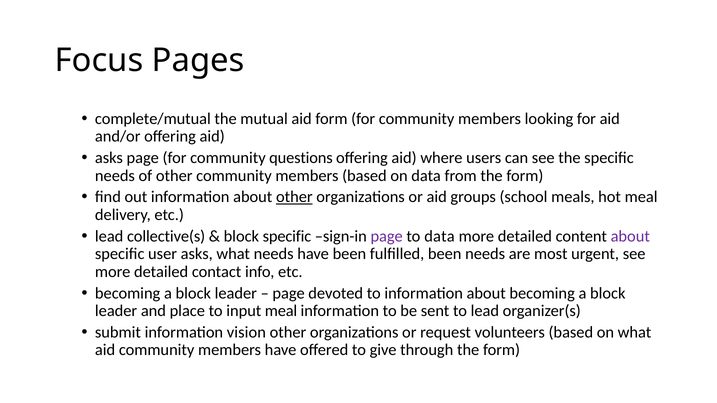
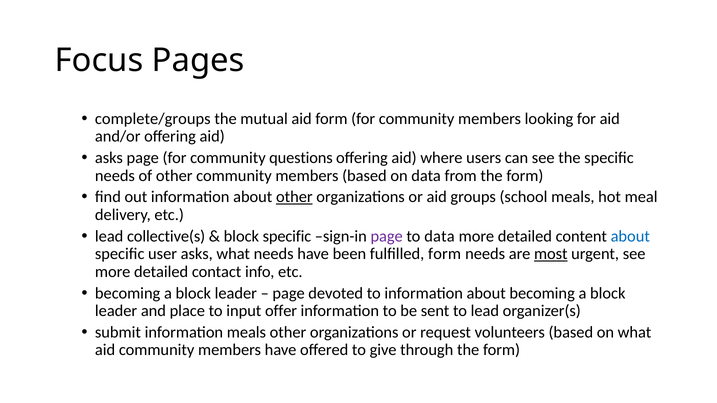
complete/mutual: complete/mutual -> complete/groups
about at (630, 236) colour: purple -> blue
fulfilled been: been -> form
most underline: none -> present
input meal: meal -> offer
information vision: vision -> meals
